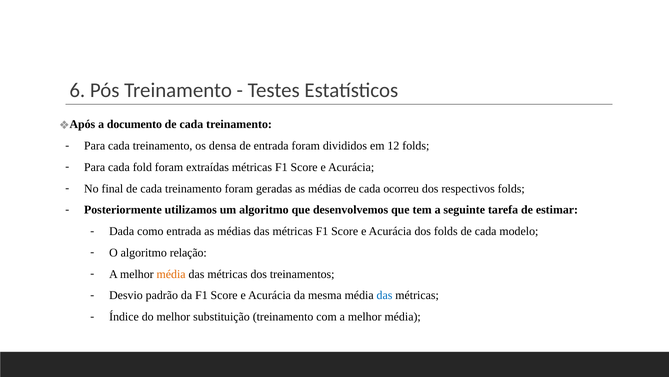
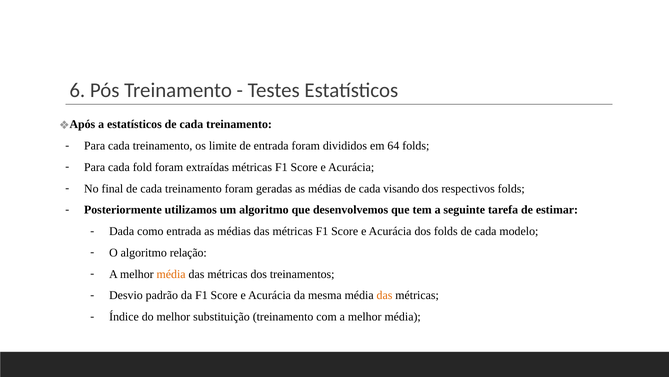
a documento: documento -> estatísticos
densa: densa -> limite
12: 12 -> 64
ocorreu: ocorreu -> visando
das at (384, 295) colour: blue -> orange
